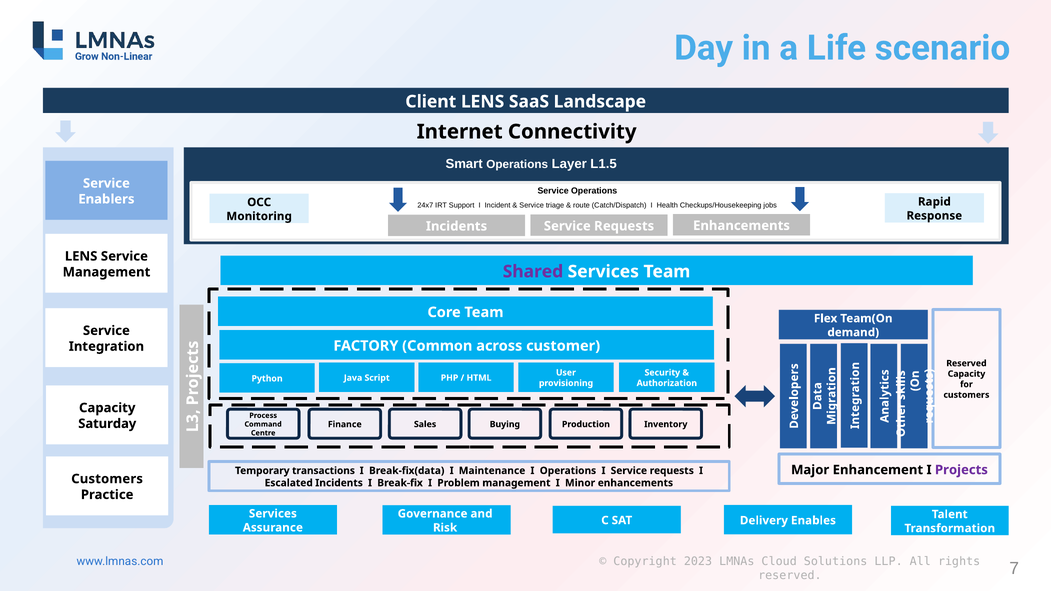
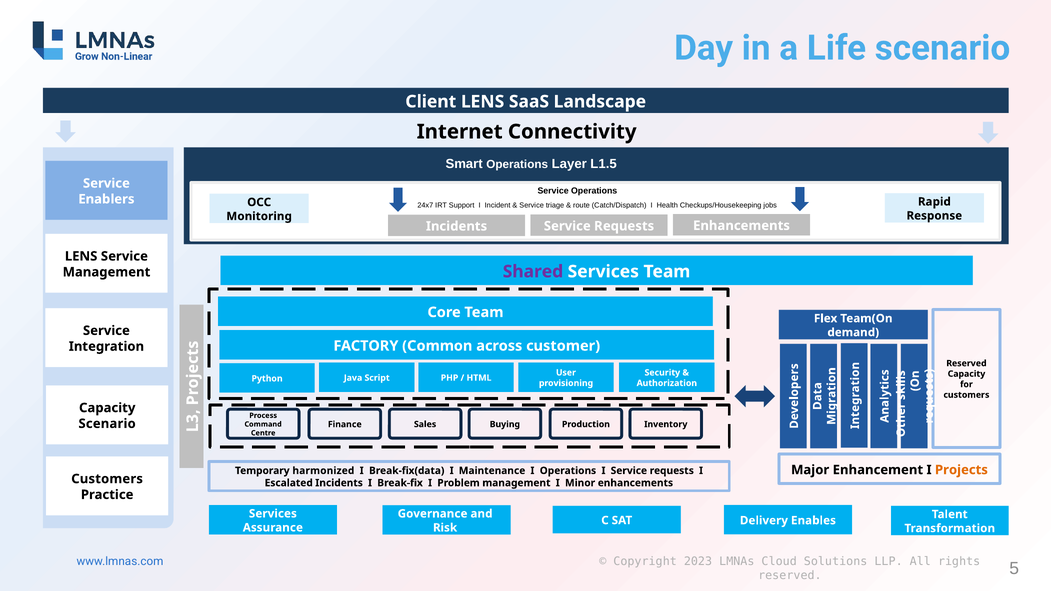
Saturday at (107, 424): Saturday -> Scenario
Projects colour: purple -> orange
transactions: transactions -> harmonized
7: 7 -> 5
